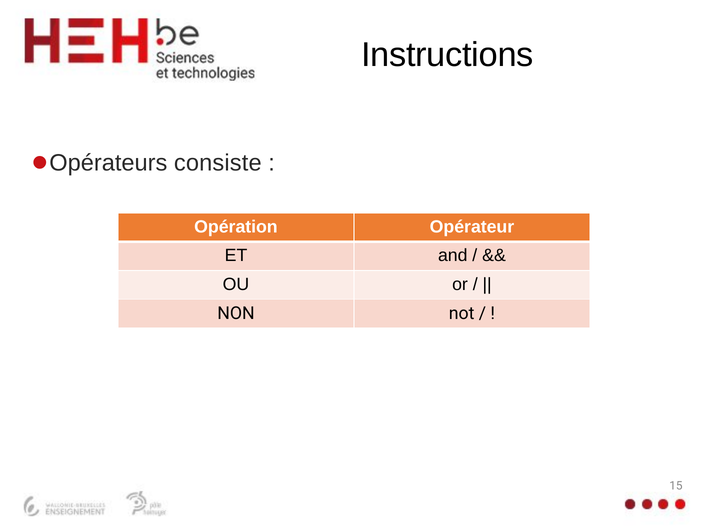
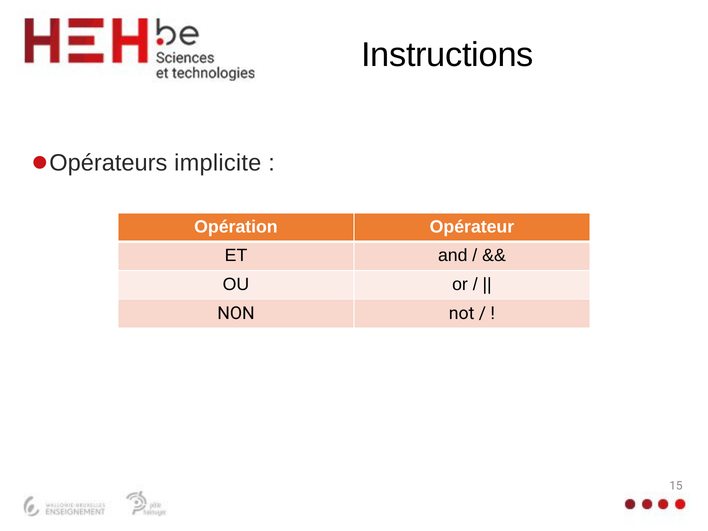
consiste: consiste -> implicite
